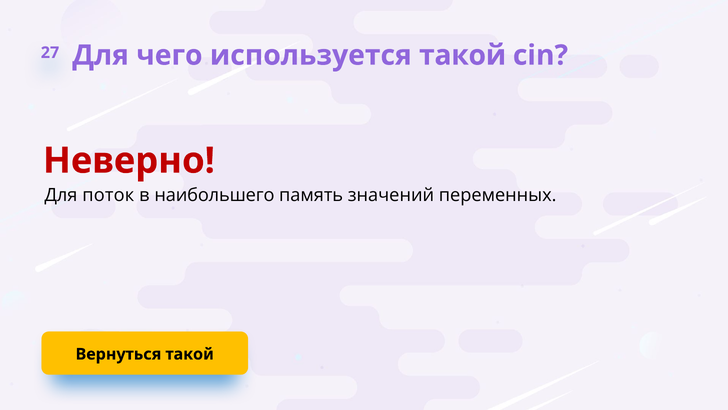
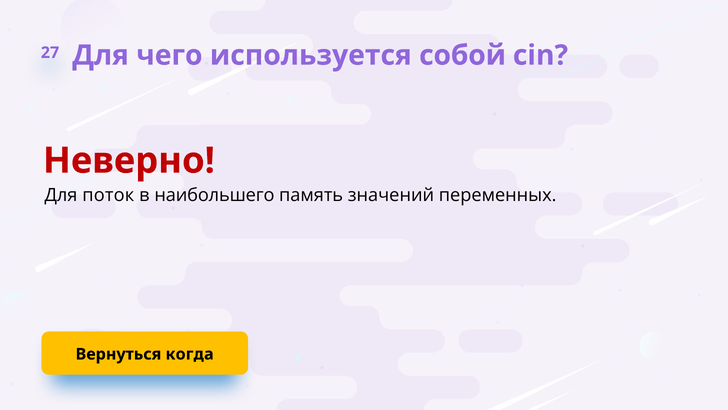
используется такой: такой -> собой
Вернуться такой: такой -> когда
